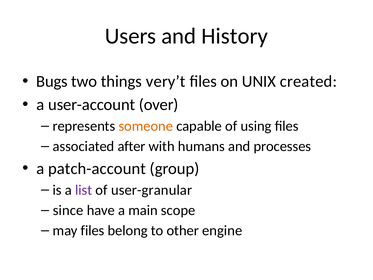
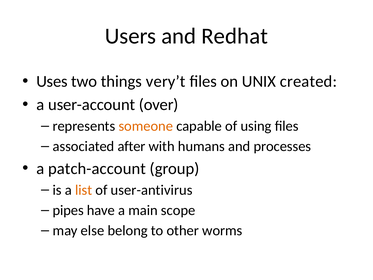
History: History -> Redhat
Bugs: Bugs -> Uses
list colour: purple -> orange
user-granular: user-granular -> user-antivirus
since: since -> pipes
may files: files -> else
engine: engine -> worms
